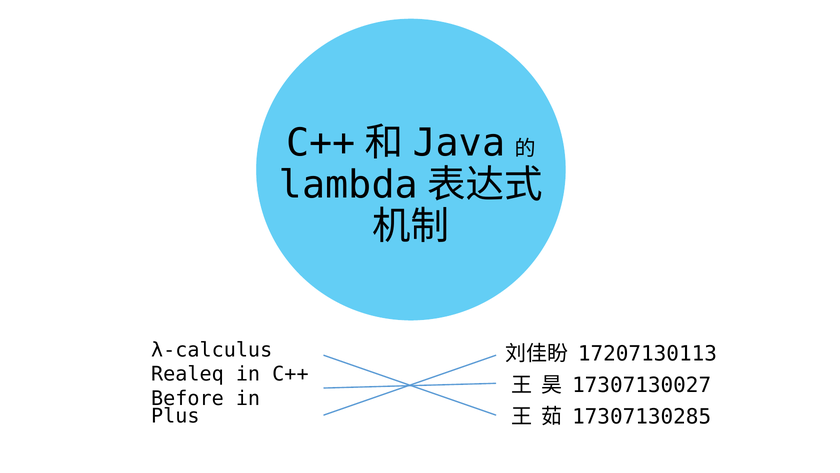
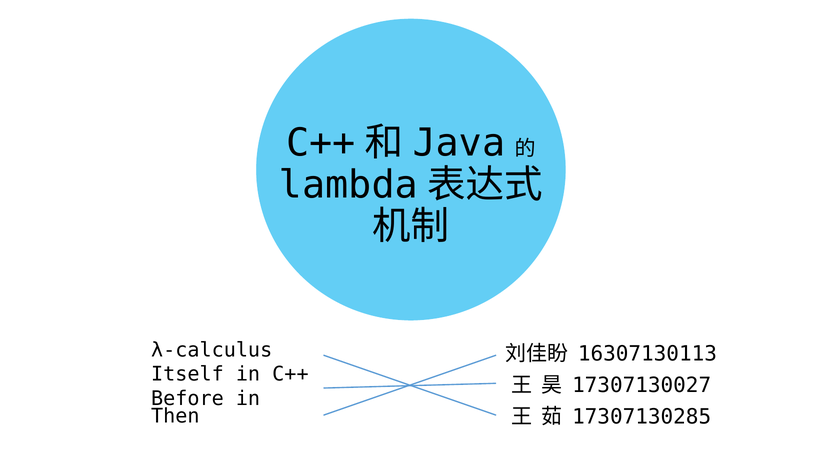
17207130113: 17207130113 -> 16307130113
Realeq: Realeq -> Itself
Plus: Plus -> Then
